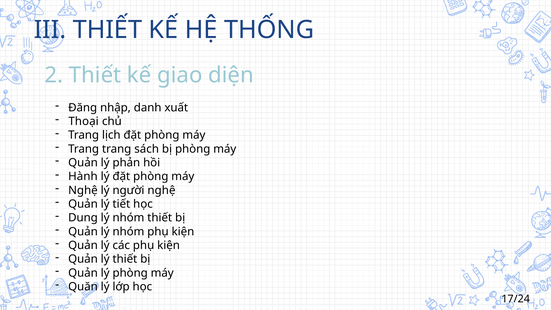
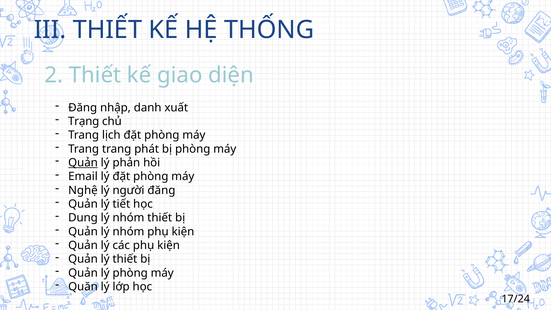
Thoại: Thoại -> Trạng
sách: sách -> phát
Quản at (83, 163) underline: none -> present
Hành: Hành -> Email
người nghệ: nghệ -> đăng
